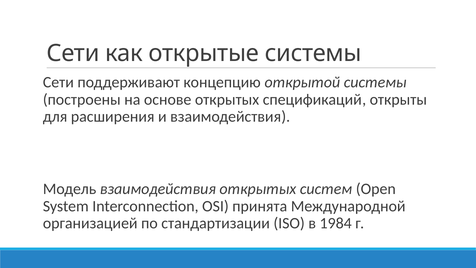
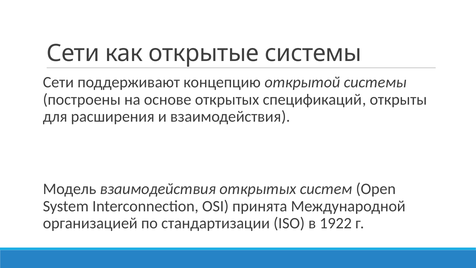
1984: 1984 -> 1922
